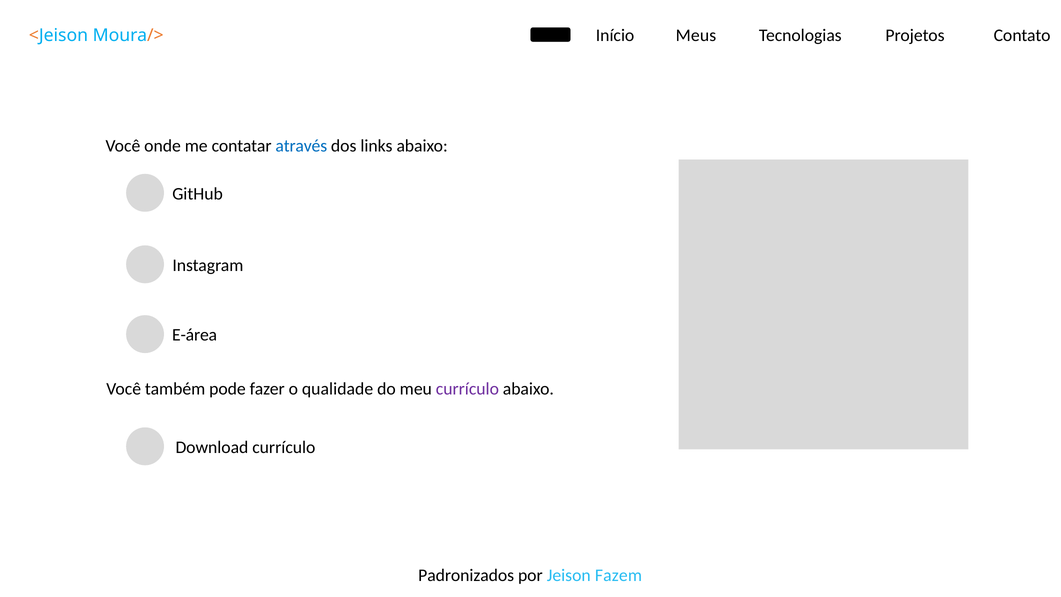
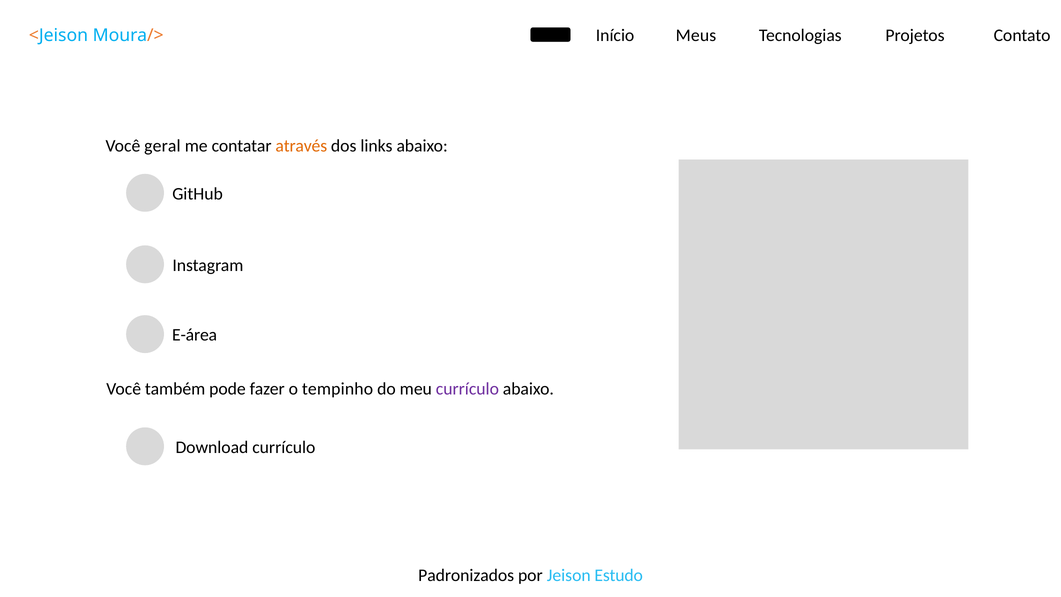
onde: onde -> geral
através colour: blue -> orange
qualidade: qualidade -> tempinho
Fazem: Fazem -> Estudo
